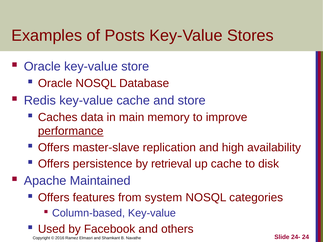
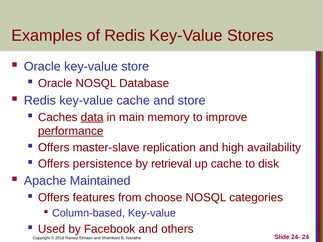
of Posts: Posts -> Redis
data underline: none -> present
system: system -> choose
